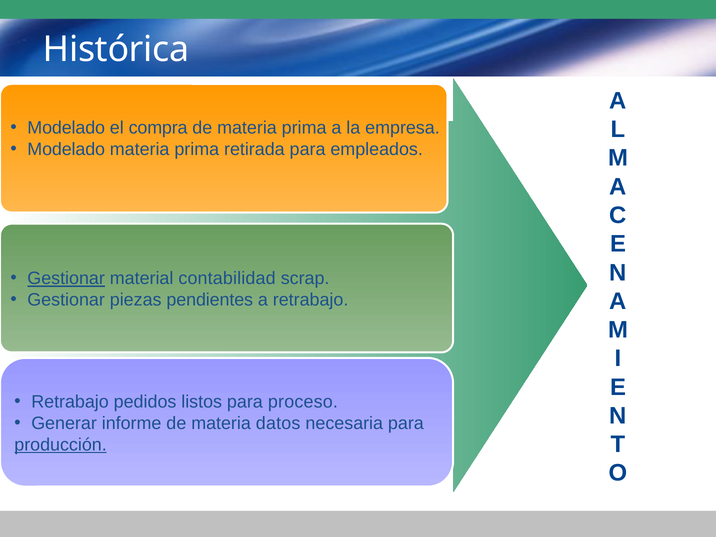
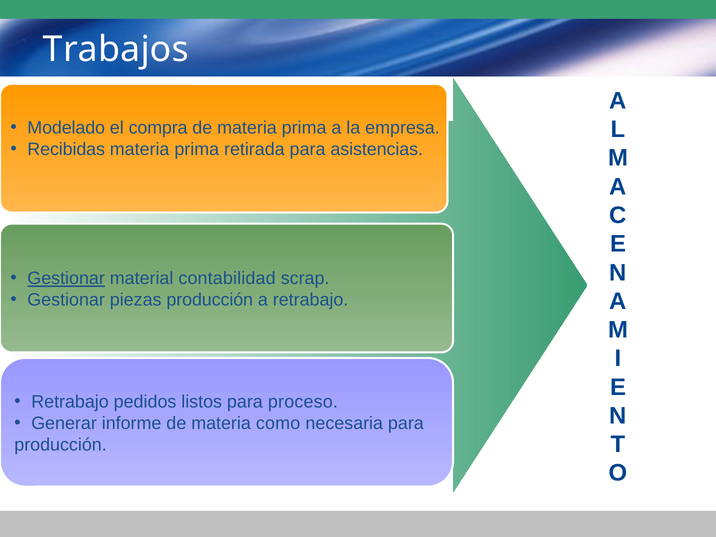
Histórica: Histórica -> Trabajos
Modelado at (66, 149): Modelado -> Recibidas
empleados: empleados -> asistencias
piezas pendientes: pendientes -> producción
datos: datos -> como
producción at (61, 445) underline: present -> none
